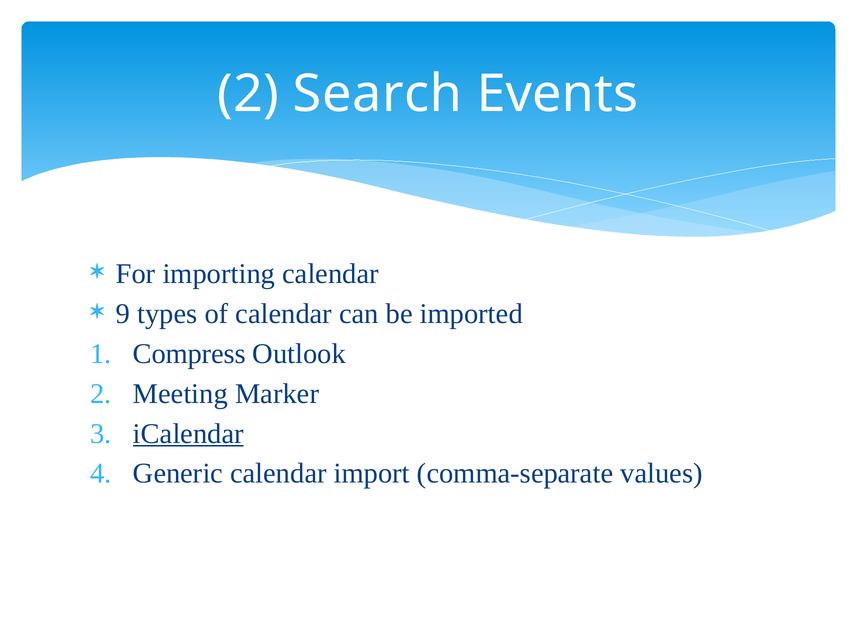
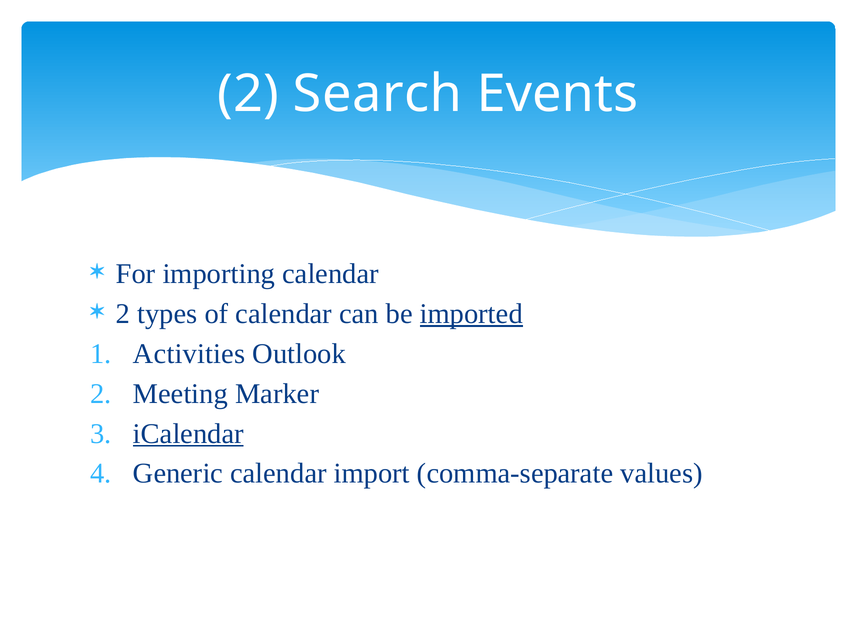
9 at (123, 314): 9 -> 2
imported underline: none -> present
Compress: Compress -> Activities
